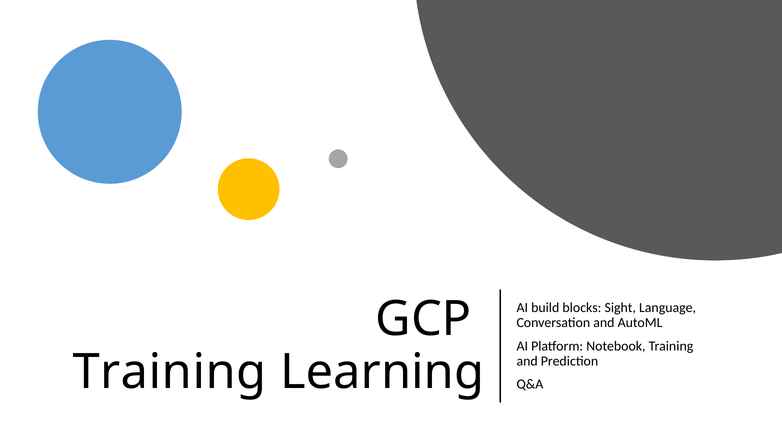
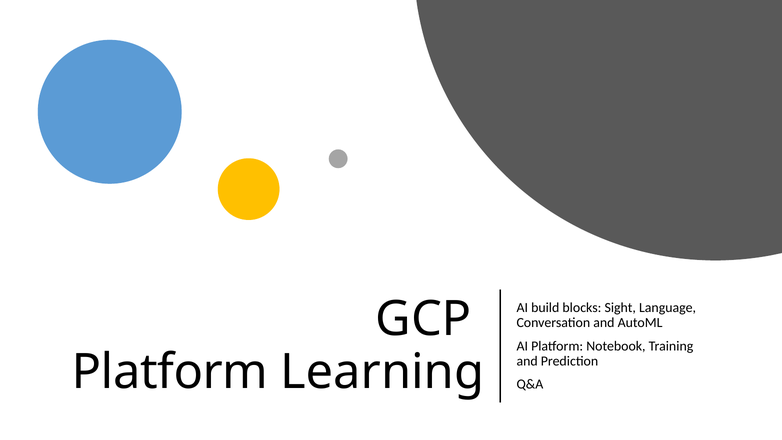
Training at (169, 372): Training -> Platform
